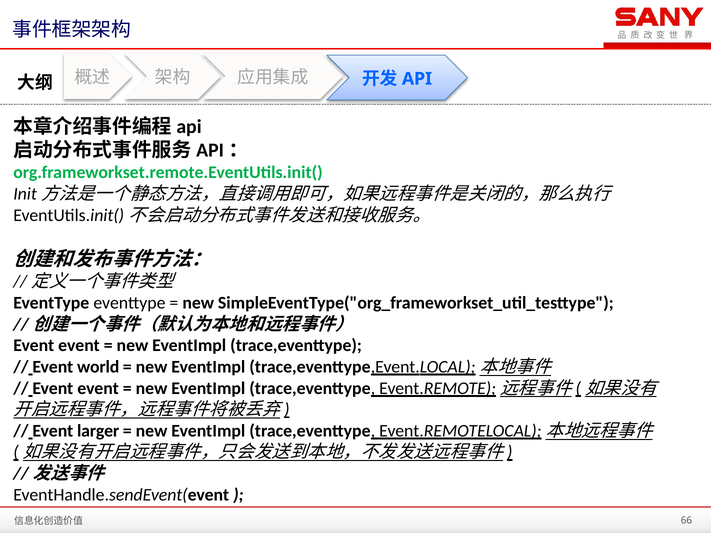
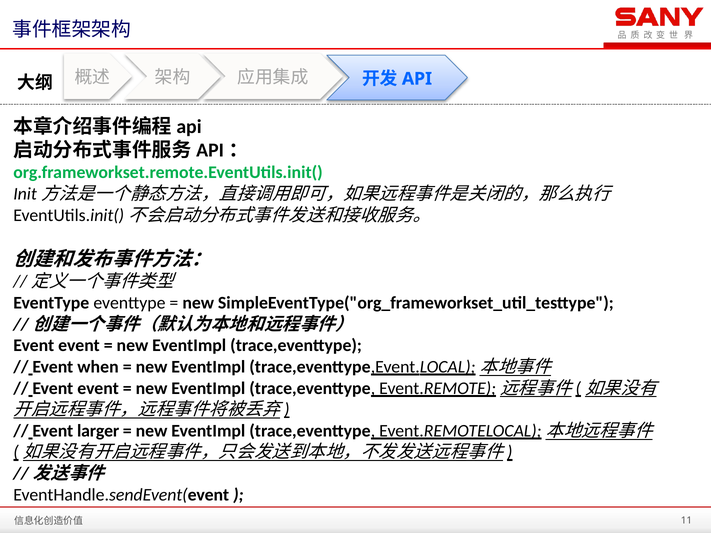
world: world -> when
66: 66 -> 11
